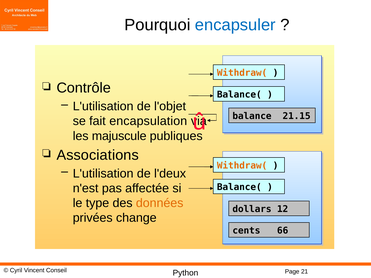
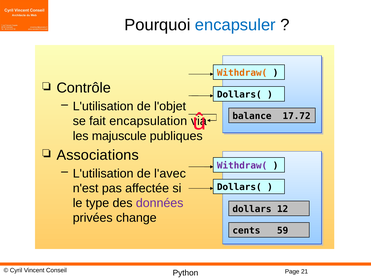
Balance( at (239, 95): Balance( -> Dollars(
21.15: 21.15 -> 17.72
Withdraw( at (242, 166) colour: orange -> purple
l'deux: l'deux -> l'avec
Balance( at (239, 187): Balance( -> Dollars(
données colour: orange -> purple
66: 66 -> 59
